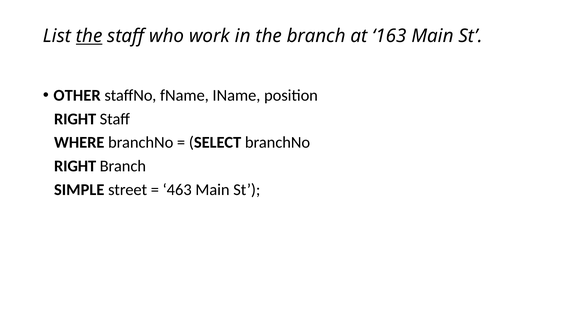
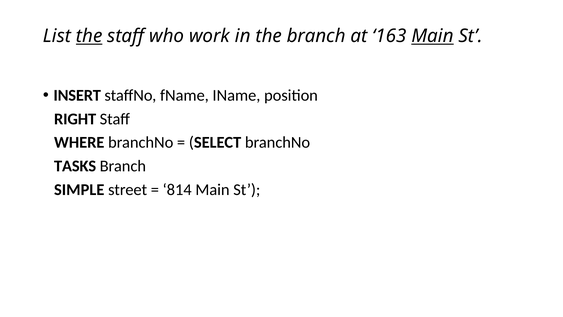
Main at (433, 36) underline: none -> present
OTHER: OTHER -> INSERT
RIGHT at (75, 166): RIGHT -> TASKS
463: 463 -> 814
